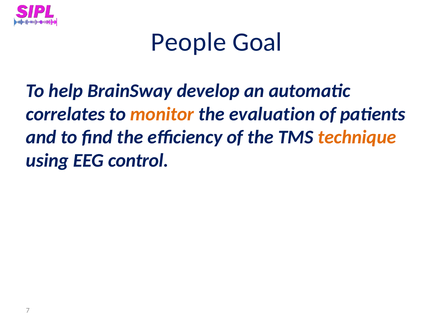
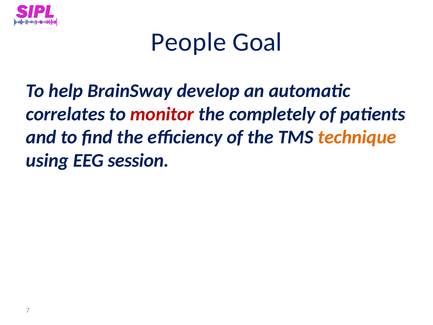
monitor colour: orange -> red
evaluation: evaluation -> completely
control: control -> session
